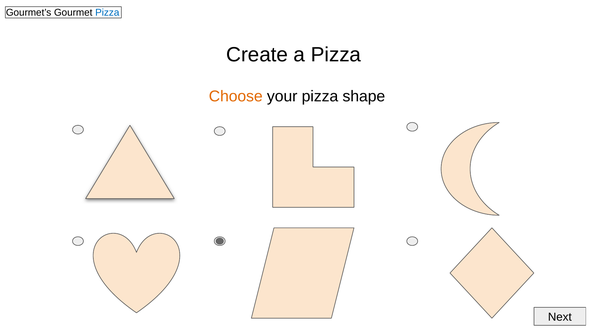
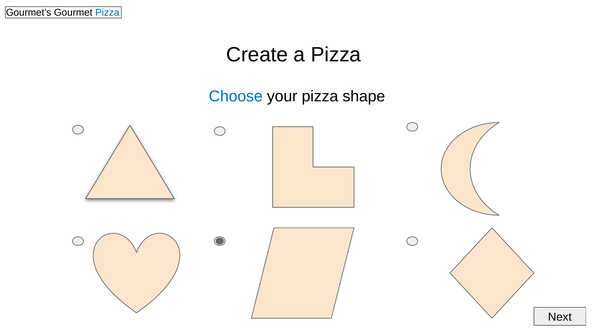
Choose colour: orange -> blue
